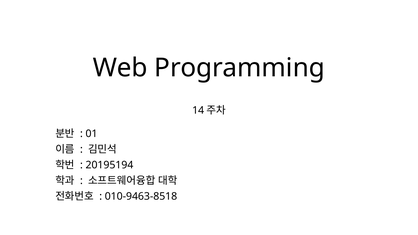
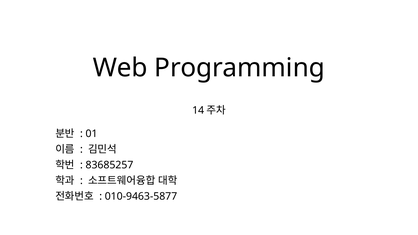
20195194: 20195194 -> 83685257
010-9463-8518: 010-9463-8518 -> 010-9463-5877
